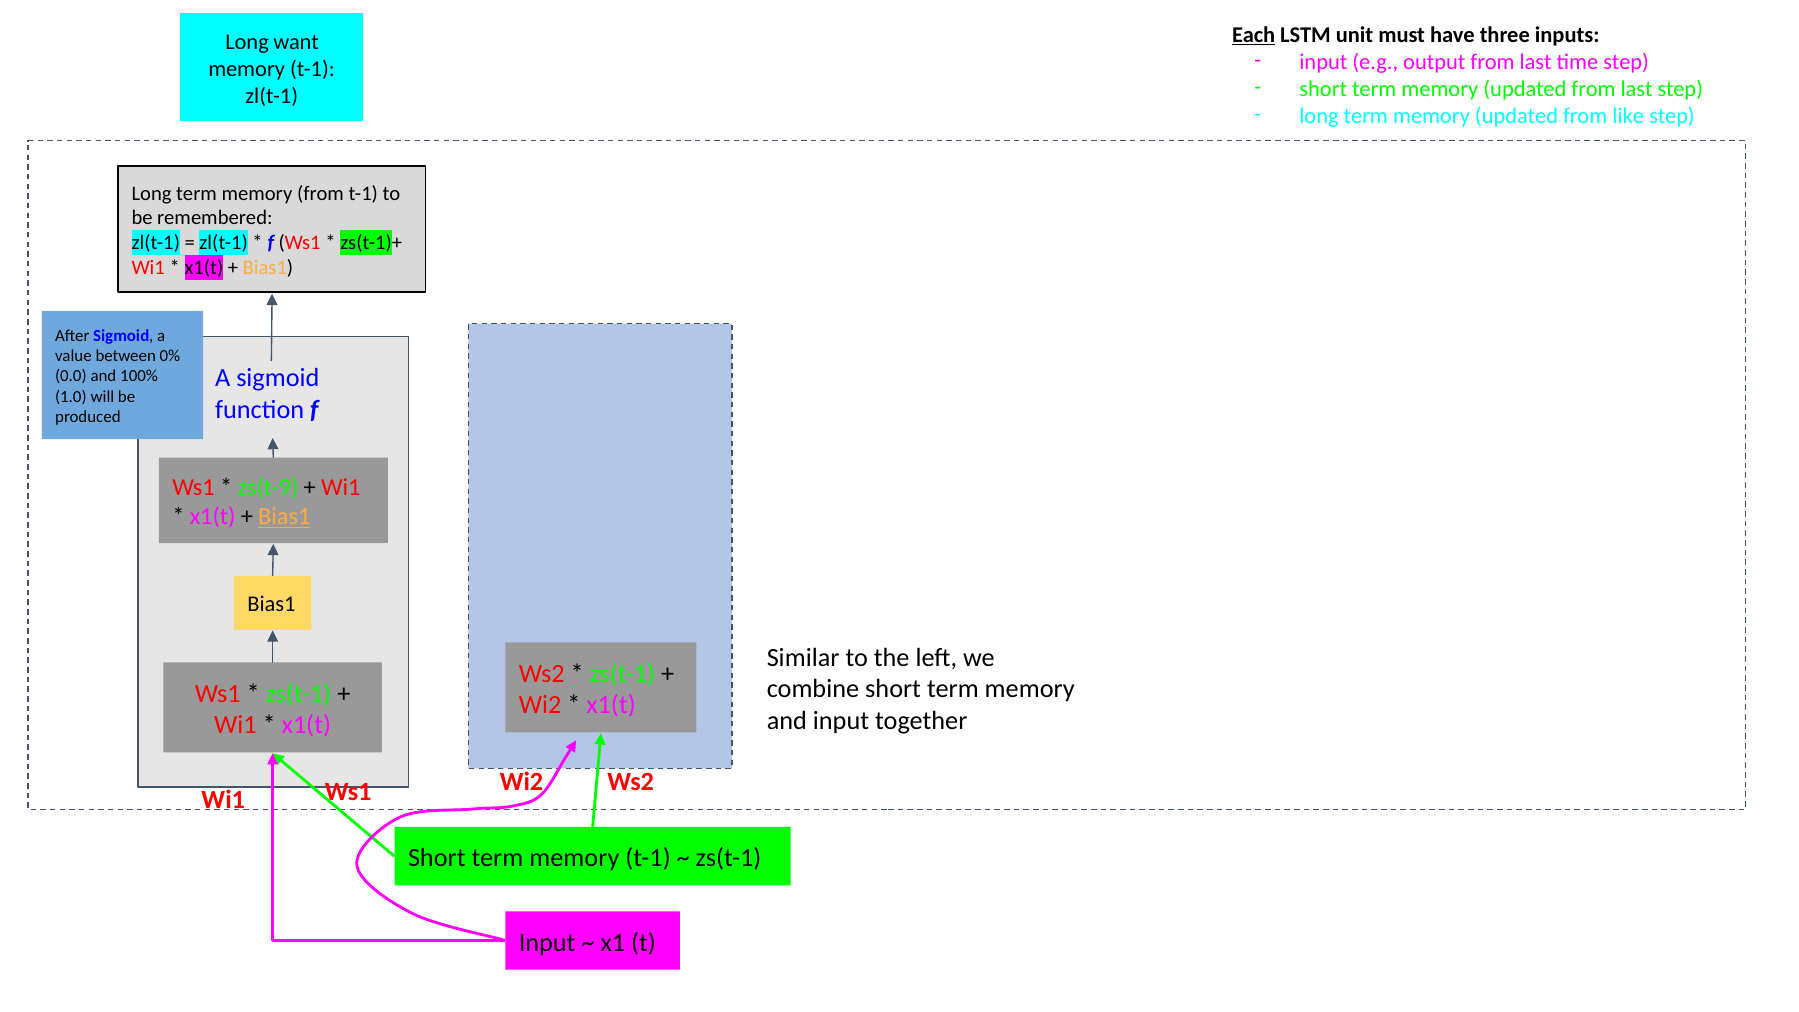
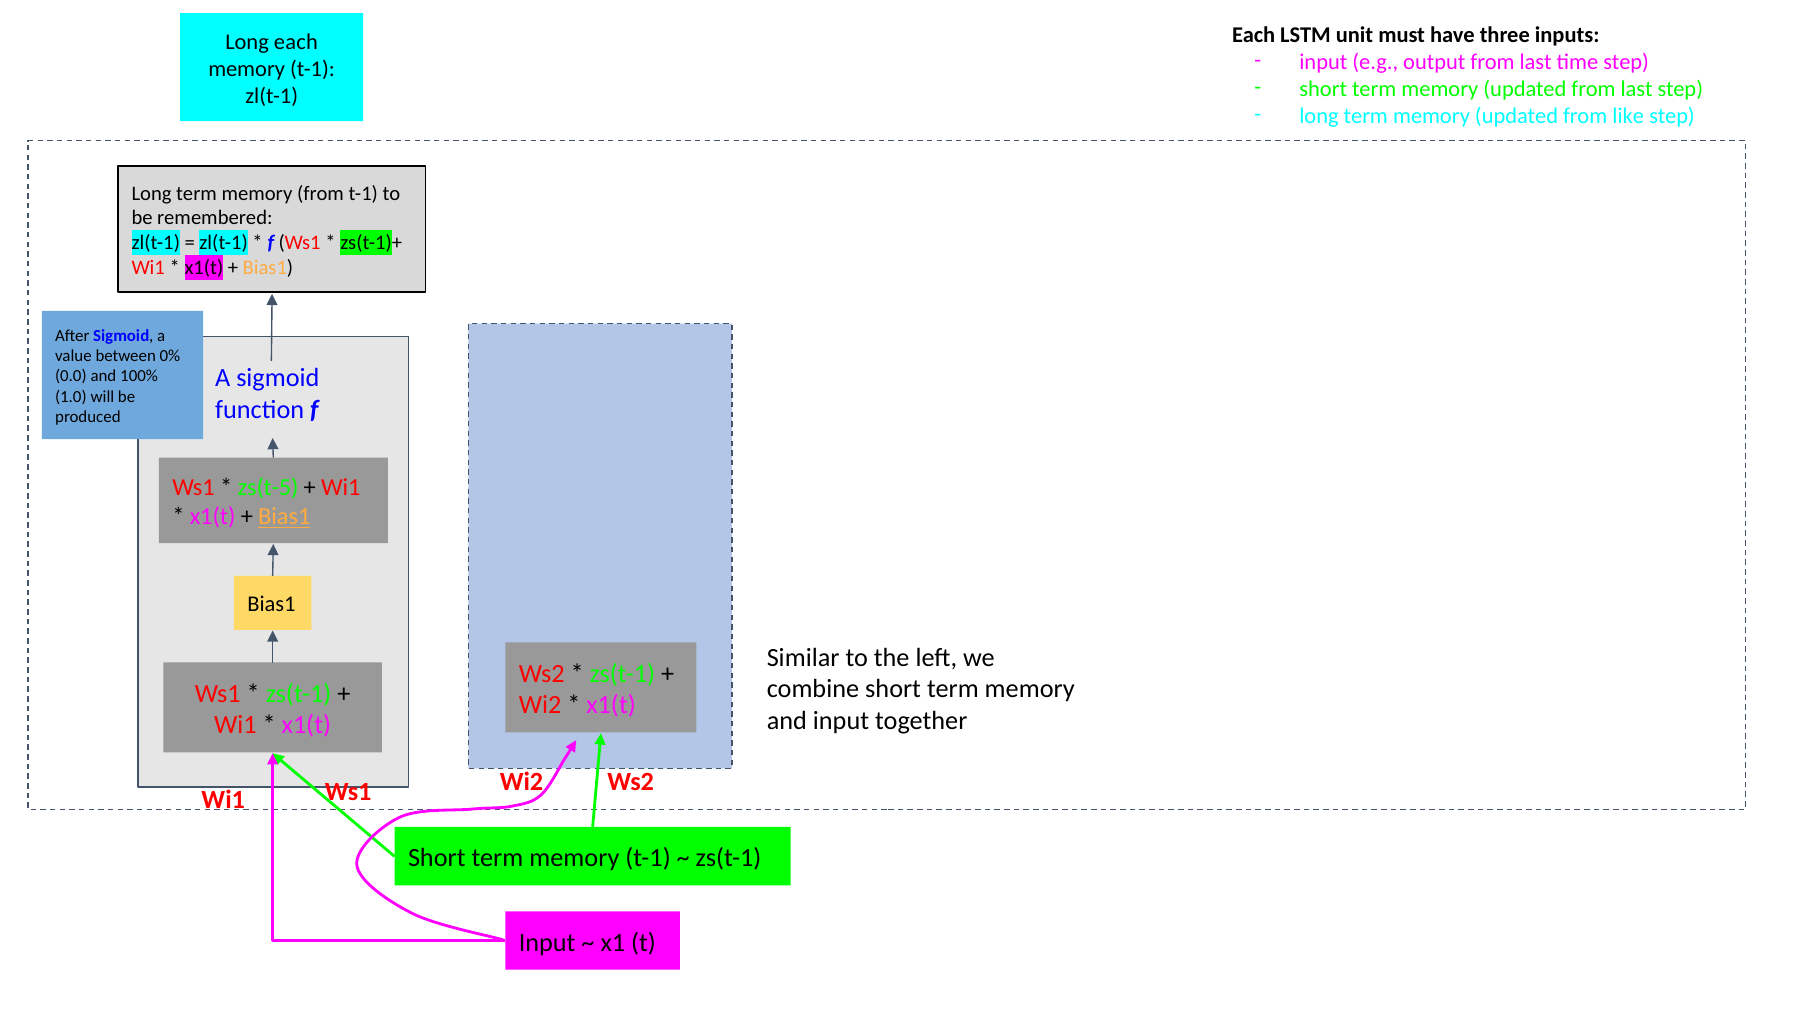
Each at (1254, 35) underline: present -> none
Long want: want -> each
zs(t-9: zs(t-9 -> zs(t-5
